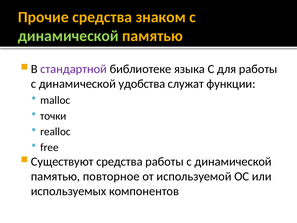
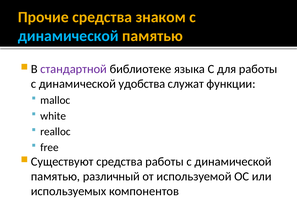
динамической at (68, 36) colour: light green -> light blue
точки: точки -> white
повторное: повторное -> различный
